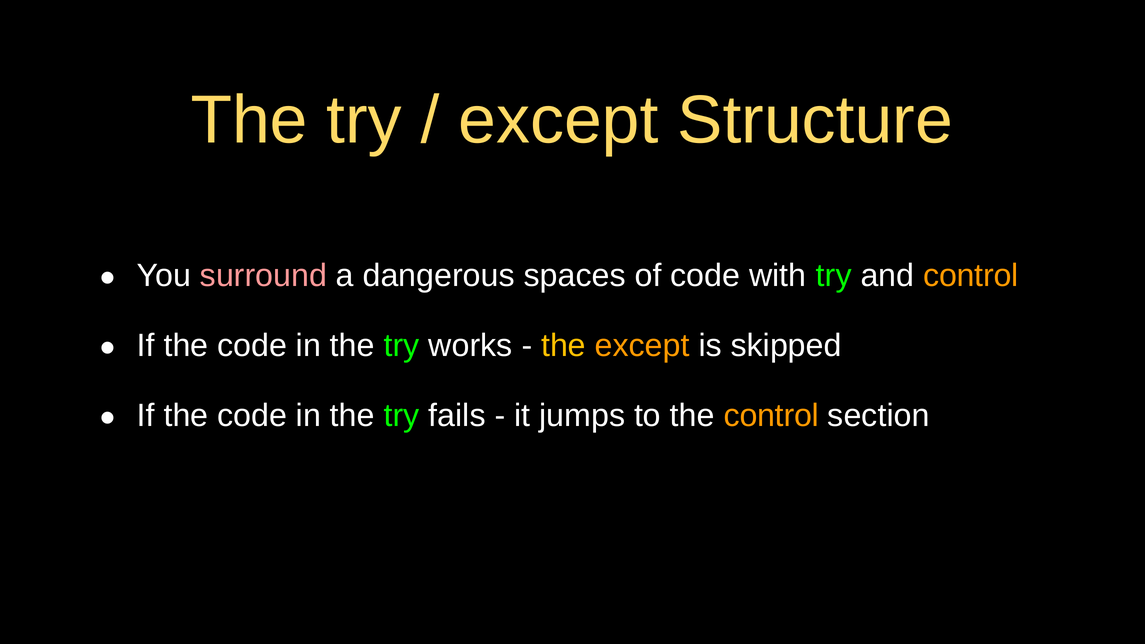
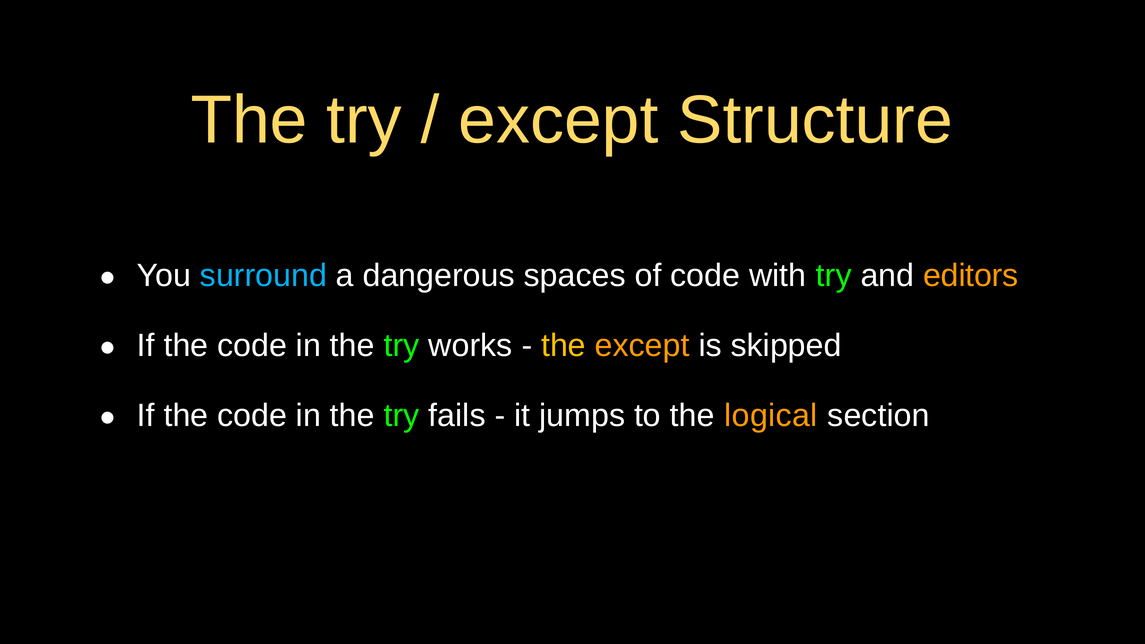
surround colour: pink -> light blue
and control: control -> editors
the control: control -> logical
